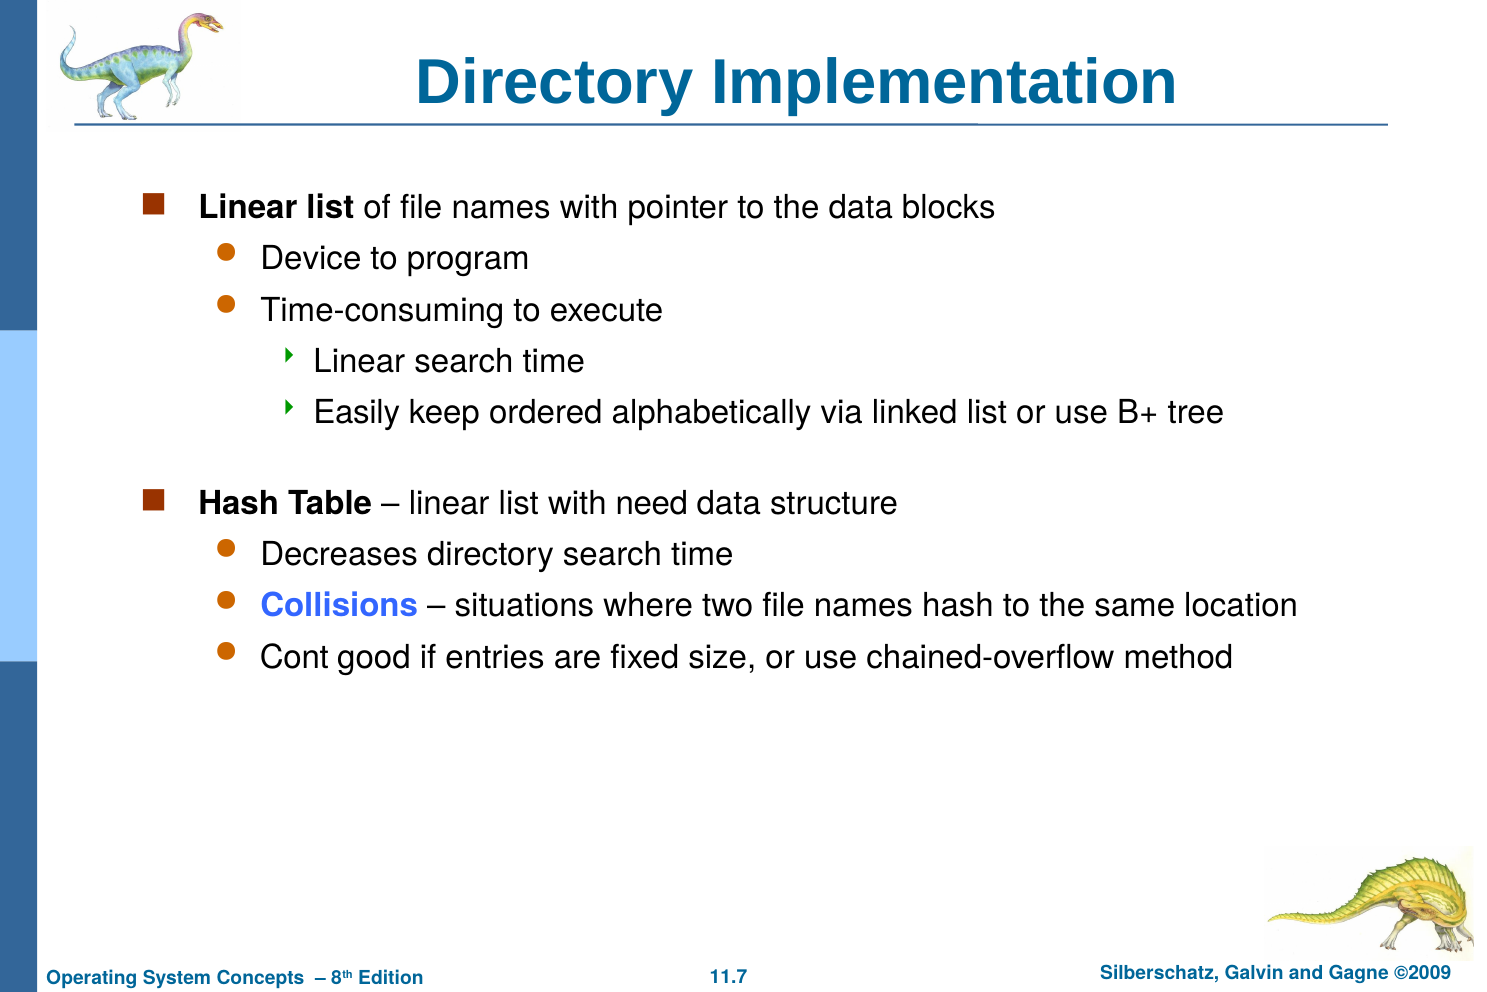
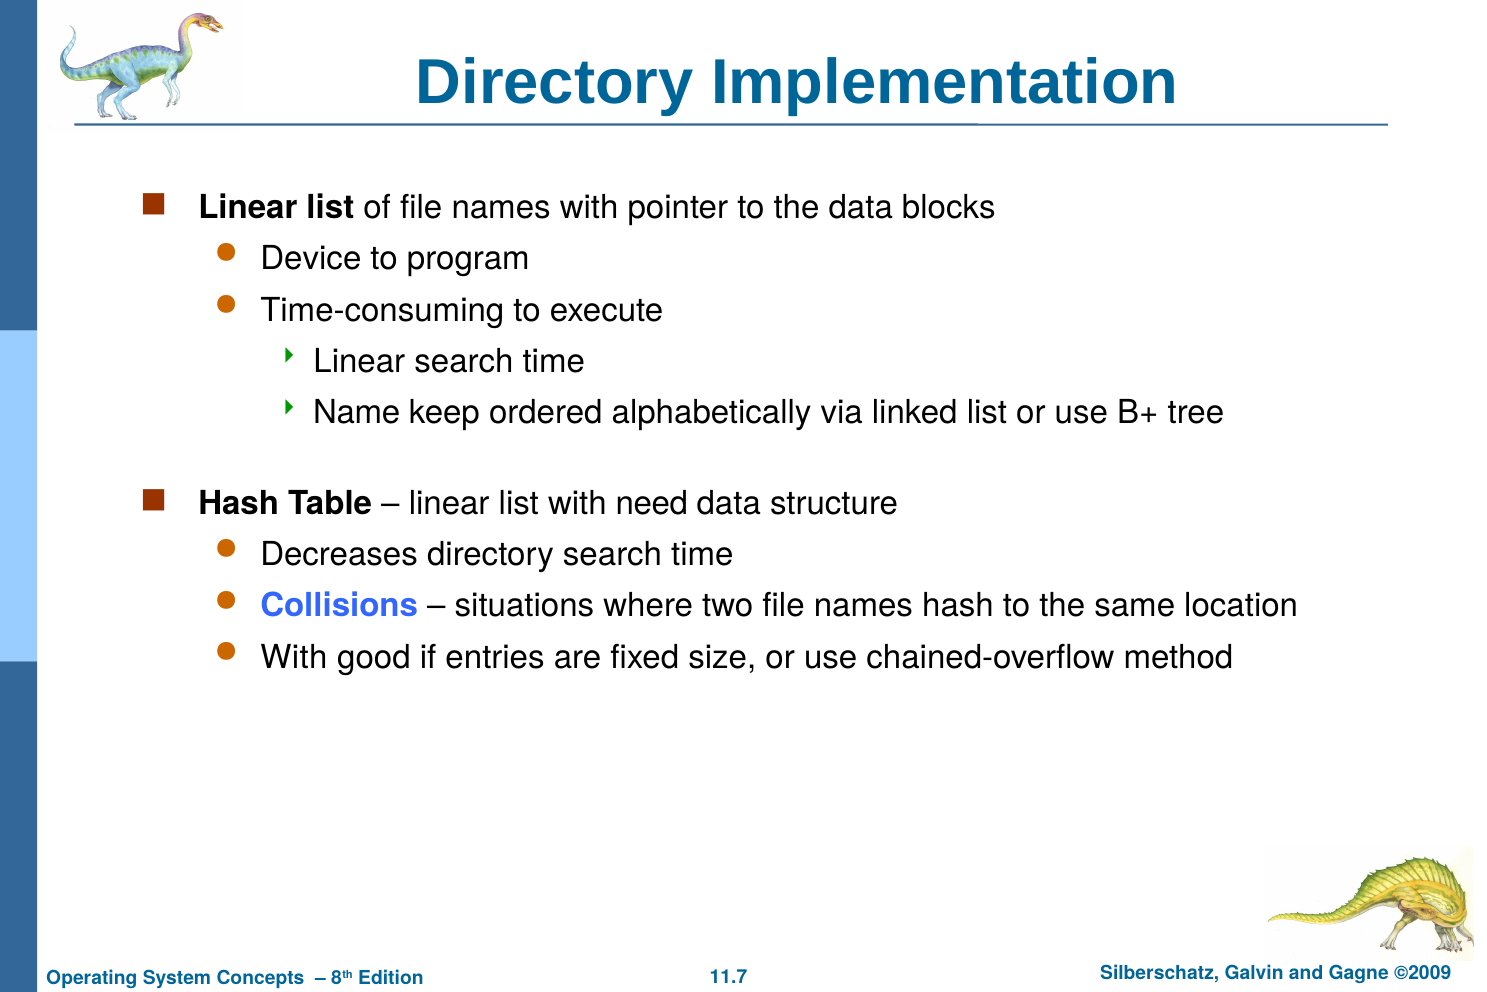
Easily: Easily -> Name
Cont at (294, 657): Cont -> With
